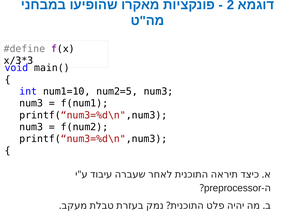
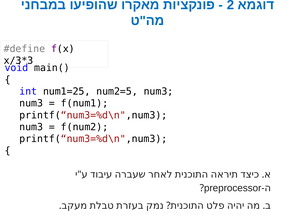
num1=10: num1=10 -> num1=25
